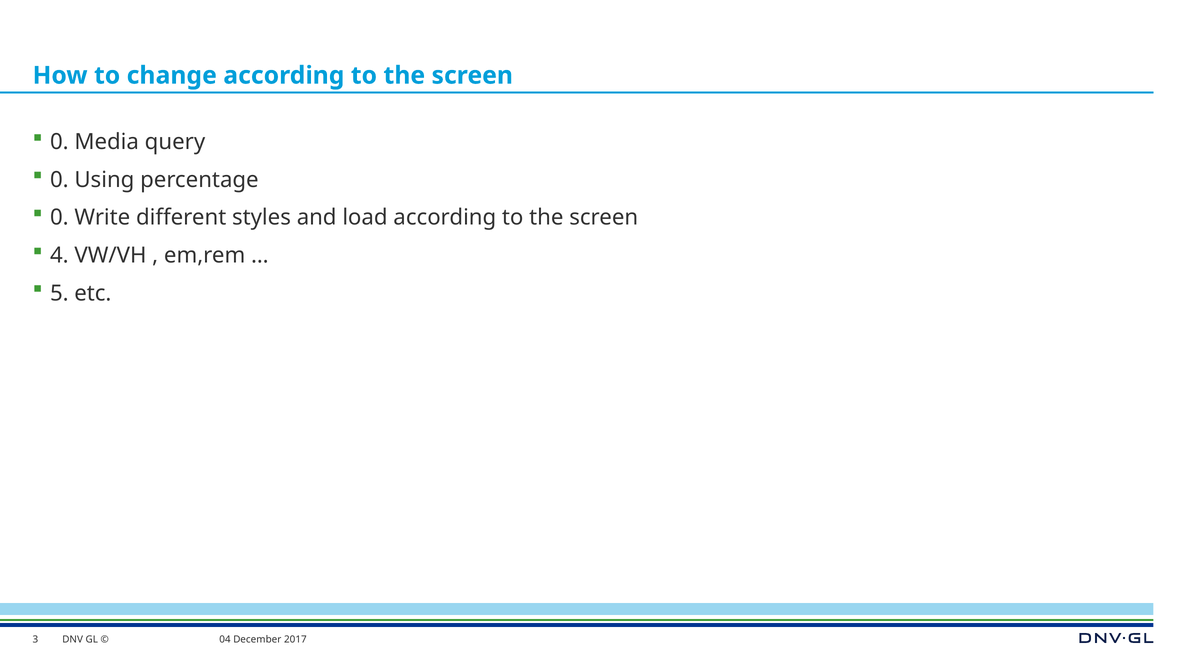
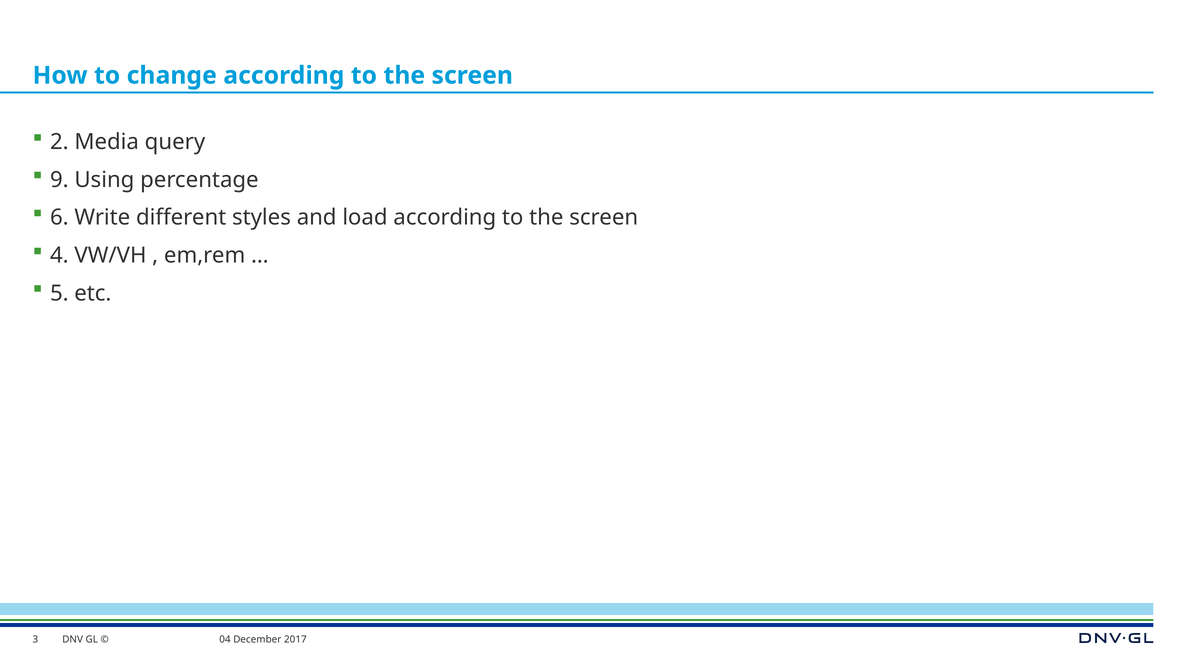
0 at (59, 142): 0 -> 2
0 at (59, 180): 0 -> 9
0 at (59, 218): 0 -> 6
